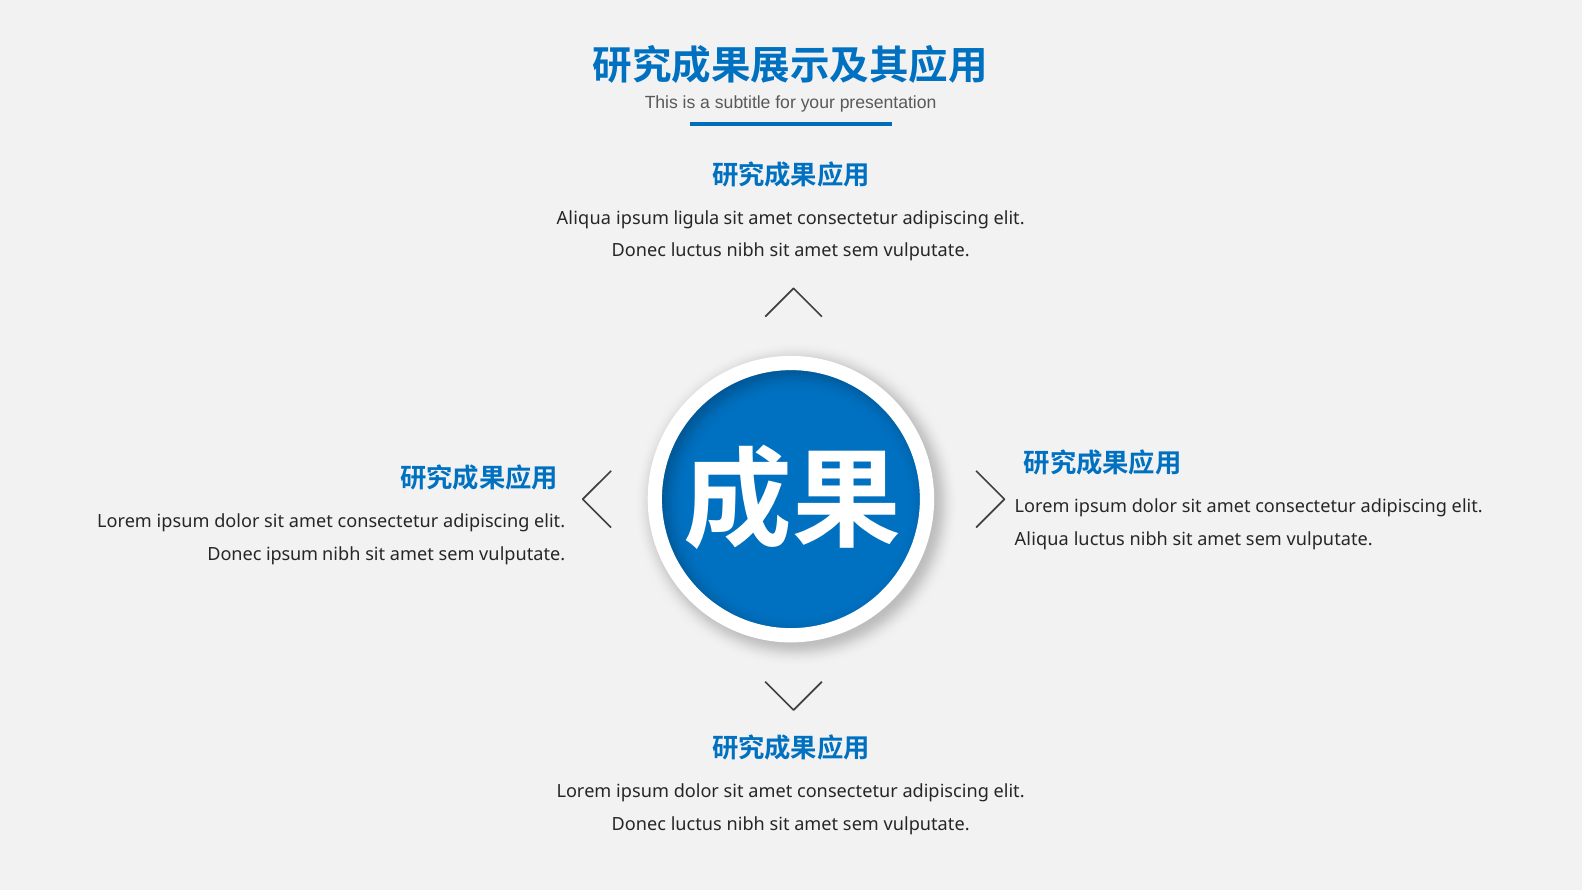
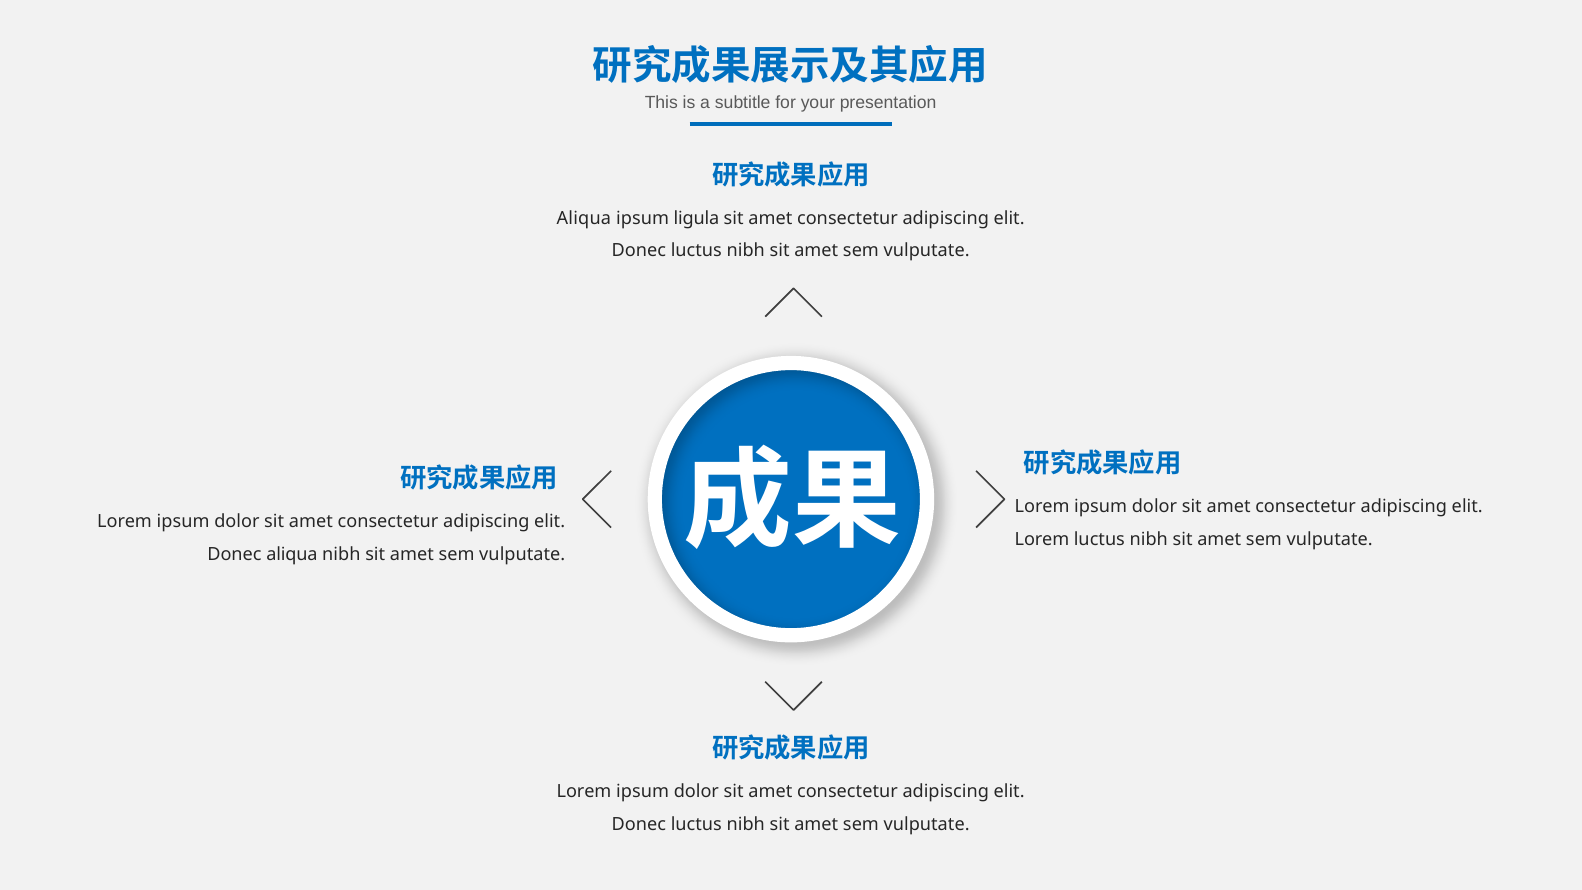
Aliqua at (1042, 540): Aliqua -> Lorem
Donec ipsum: ipsum -> aliqua
